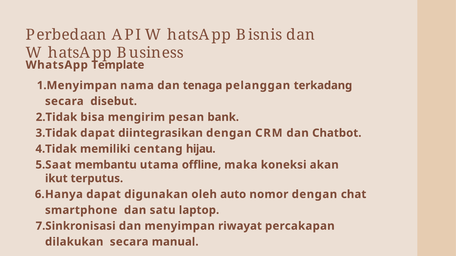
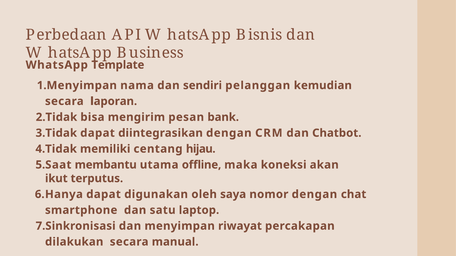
tenaga: tenaga -> sendiri
terkadang: terkadang -> kemudian
disebut: disebut -> laporan
auto: auto -> saya
